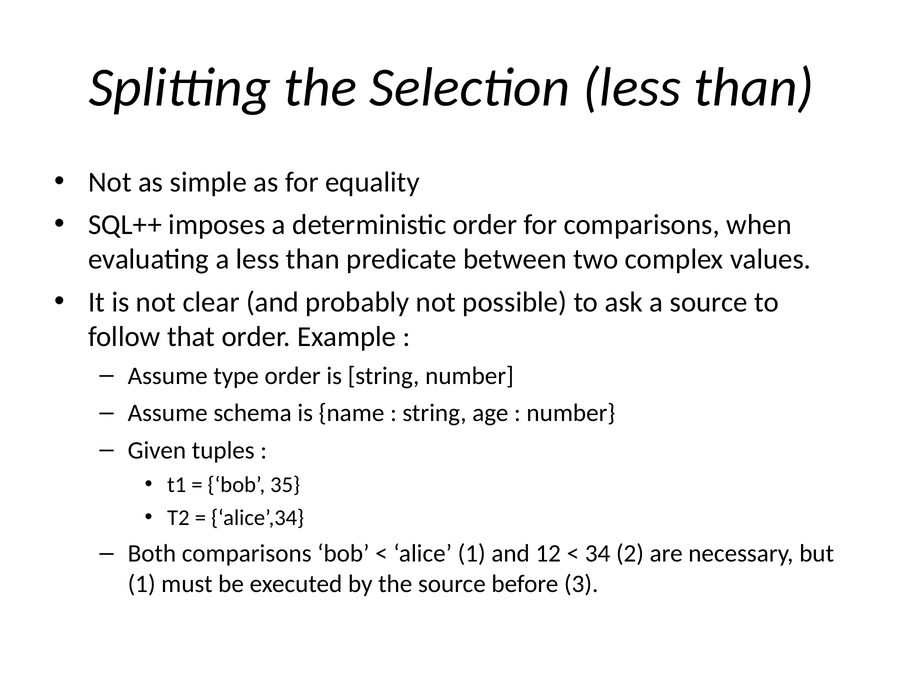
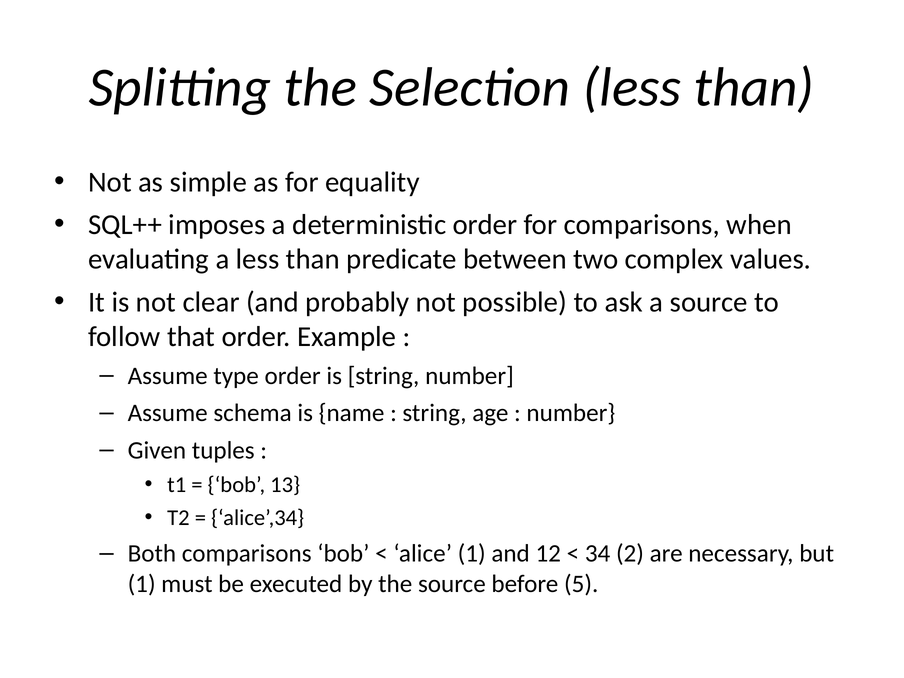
35: 35 -> 13
3: 3 -> 5
